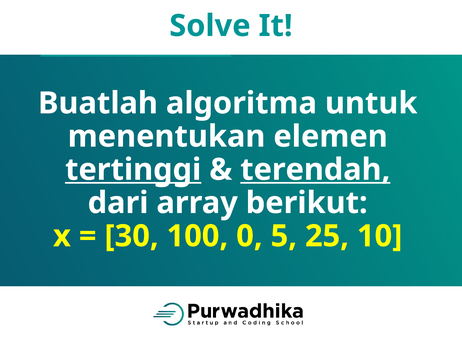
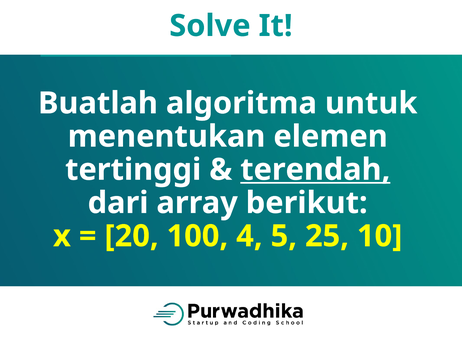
tertinggi underline: present -> none
30: 30 -> 20
0: 0 -> 4
